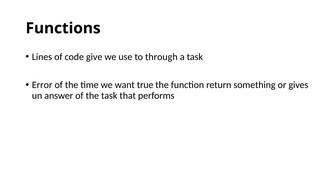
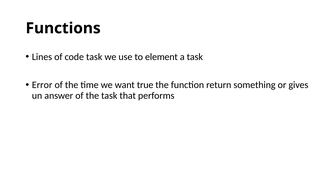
code give: give -> task
through: through -> element
